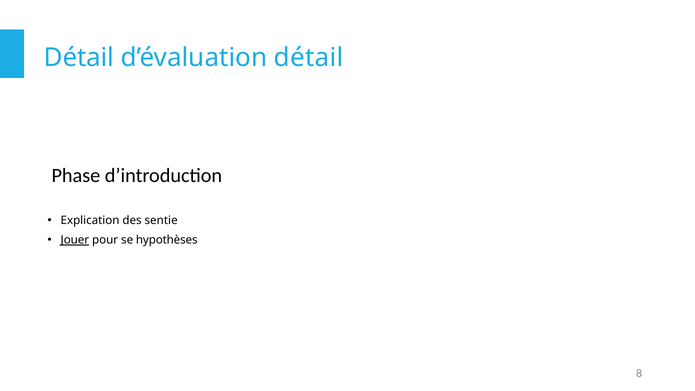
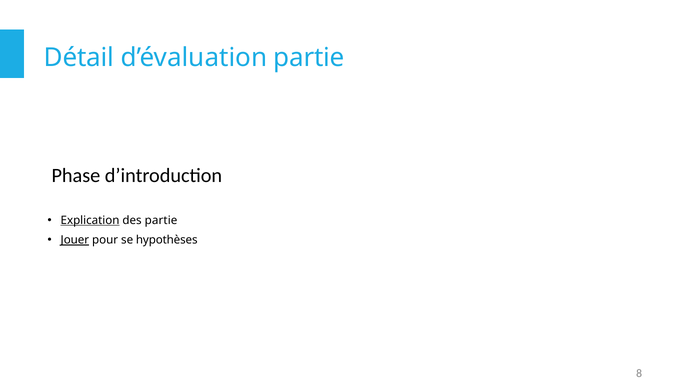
d’évaluation détail: détail -> partie
Explication underline: none -> present
des sentie: sentie -> partie
